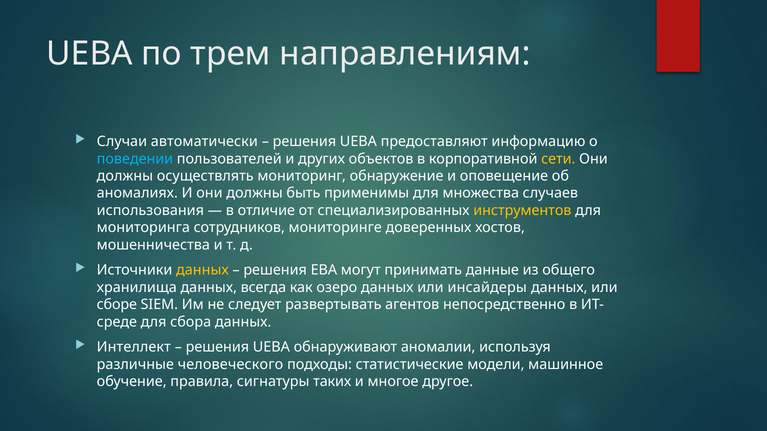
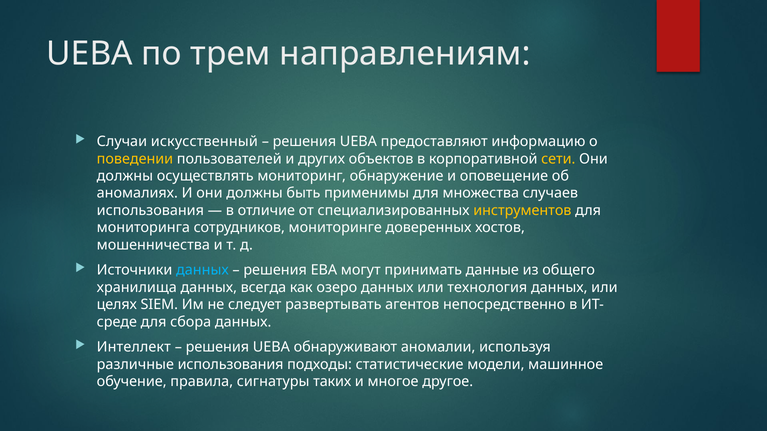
автоматически: автоматически -> искусственный
поведении colour: light blue -> yellow
данных at (202, 270) colour: yellow -> light blue
инсайдеры: инсайдеры -> технология
сборе: сборе -> целях
различные человеческого: человеческого -> использования
